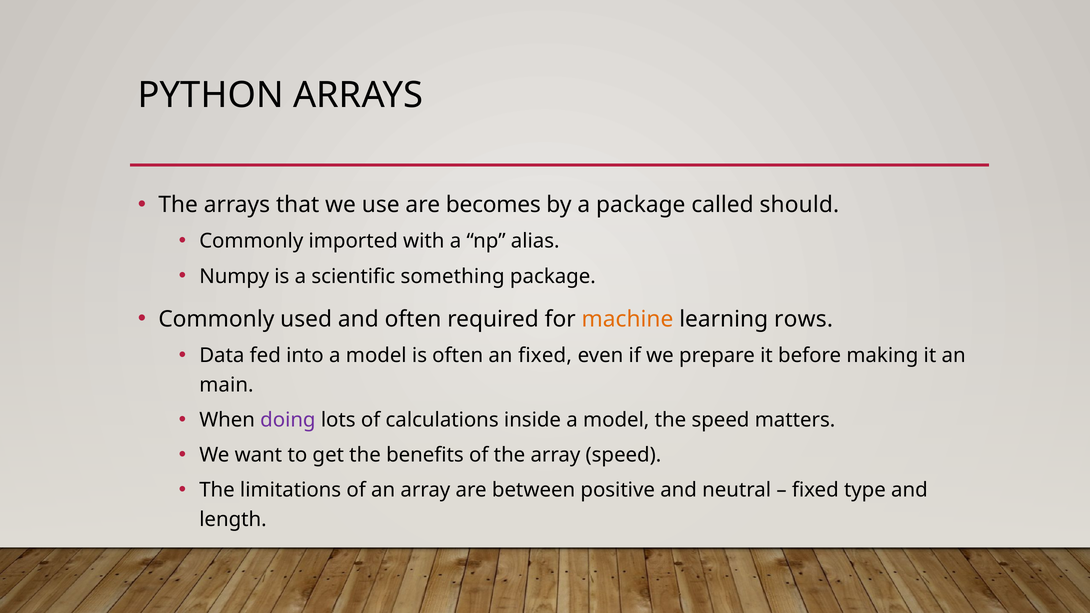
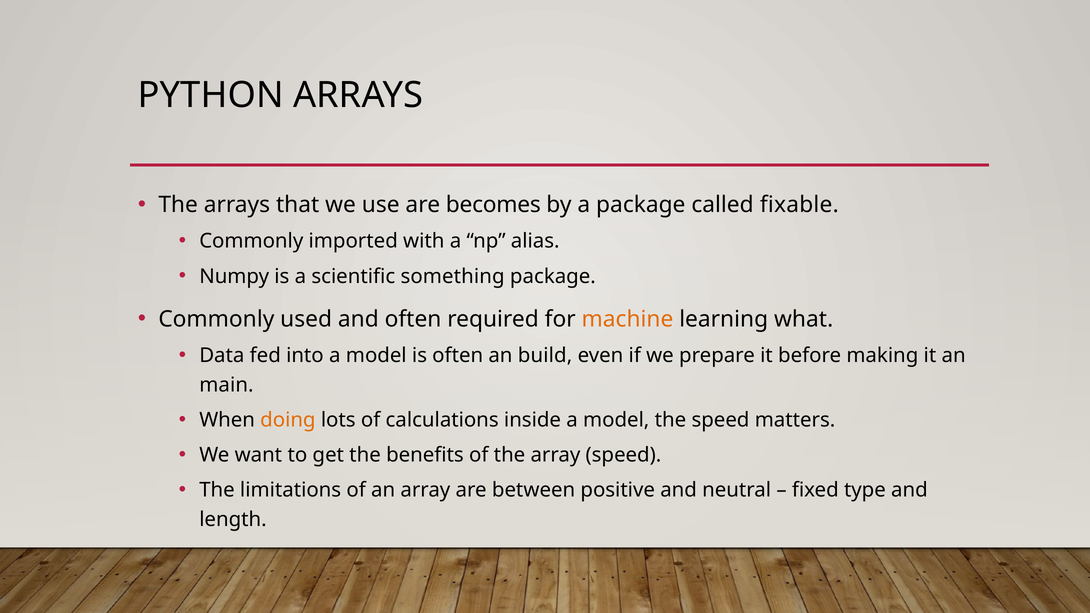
should: should -> fixable
rows: rows -> what
an fixed: fixed -> build
doing colour: purple -> orange
